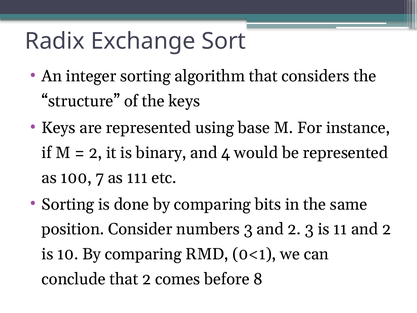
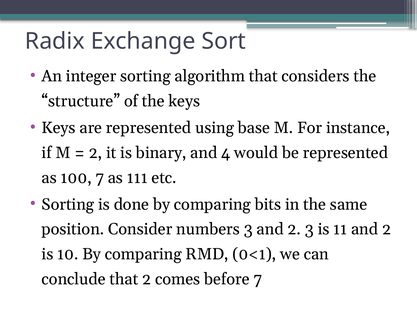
before 8: 8 -> 7
